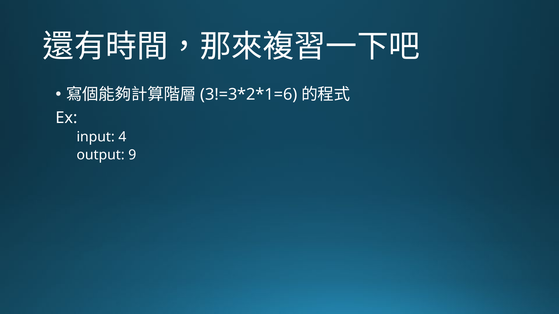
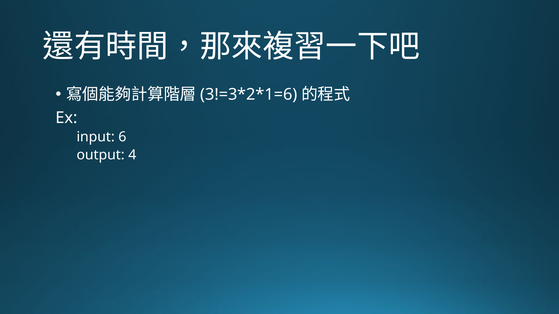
4: 4 -> 6
9: 9 -> 4
